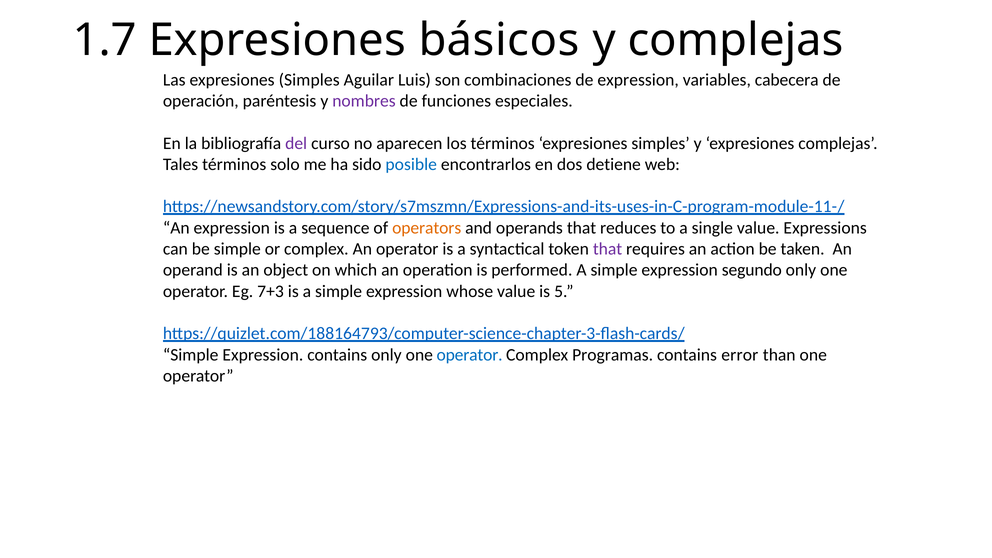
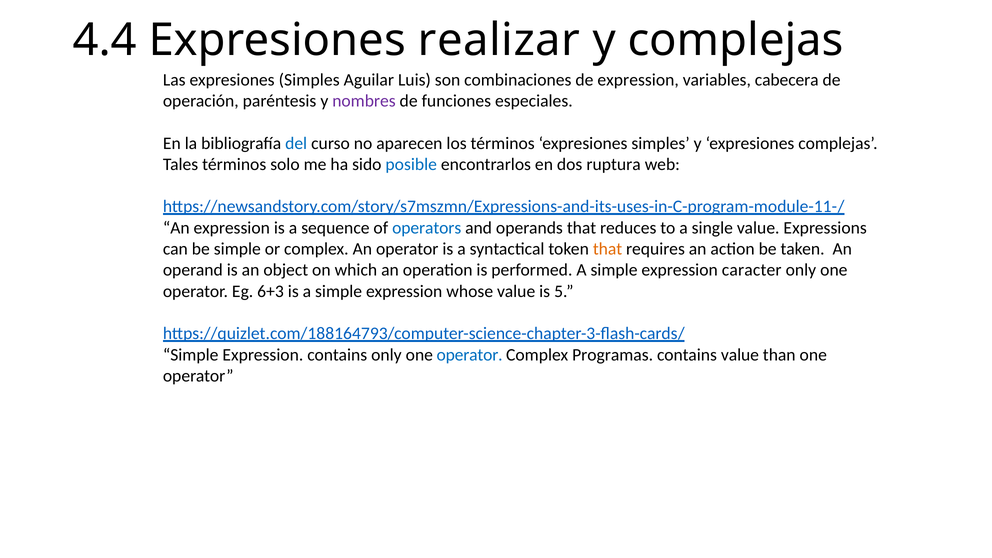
1.7: 1.7 -> 4.4
básicos: básicos -> realizar
del colour: purple -> blue
detiene: detiene -> ruptura
operators colour: orange -> blue
that at (608, 249) colour: purple -> orange
segundo: segundo -> caracter
7+3: 7+3 -> 6+3
contains error: error -> value
